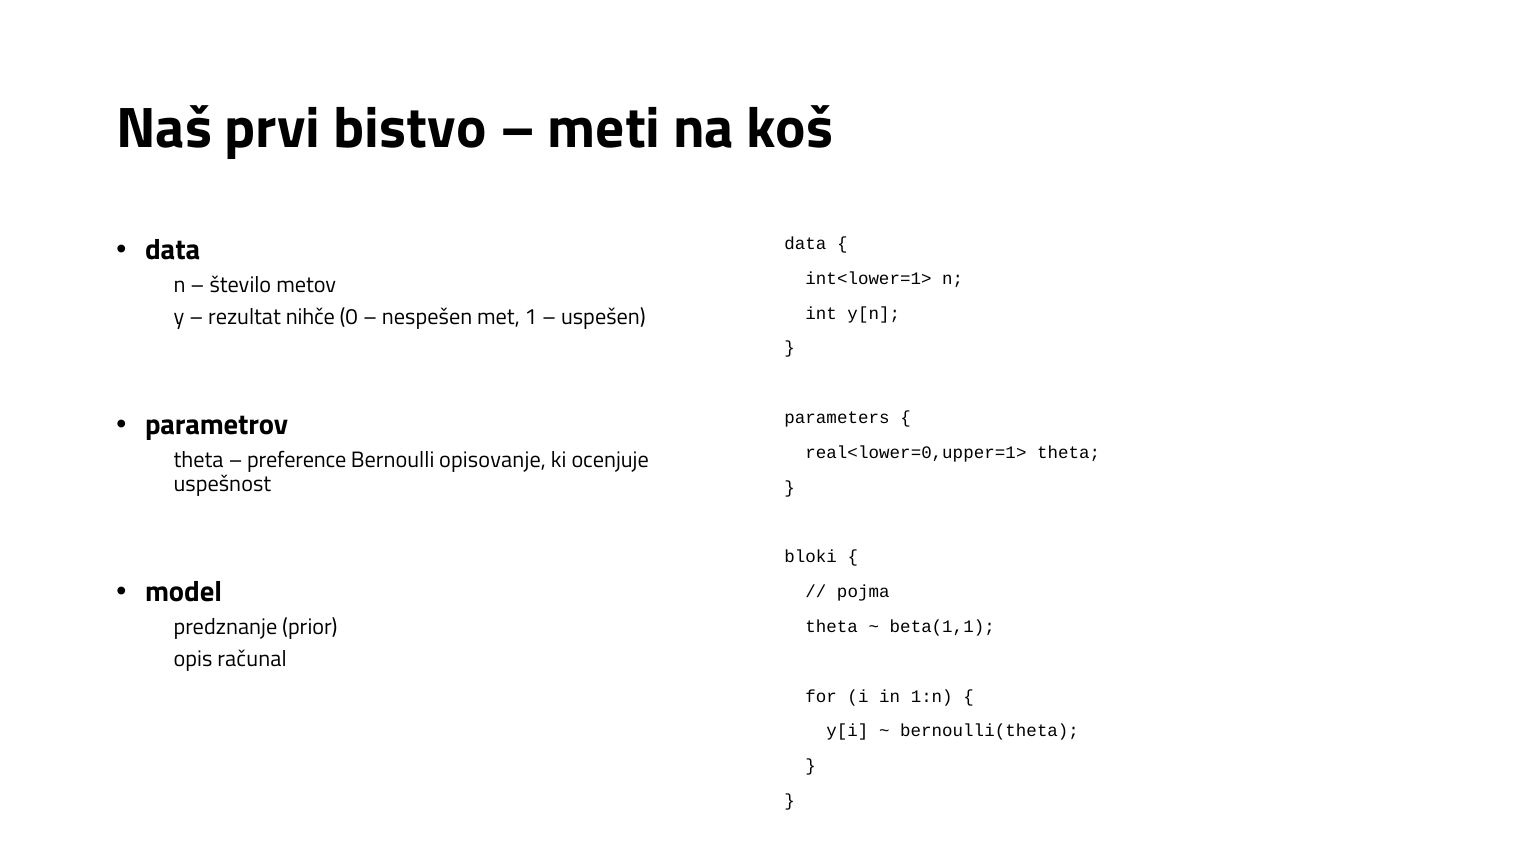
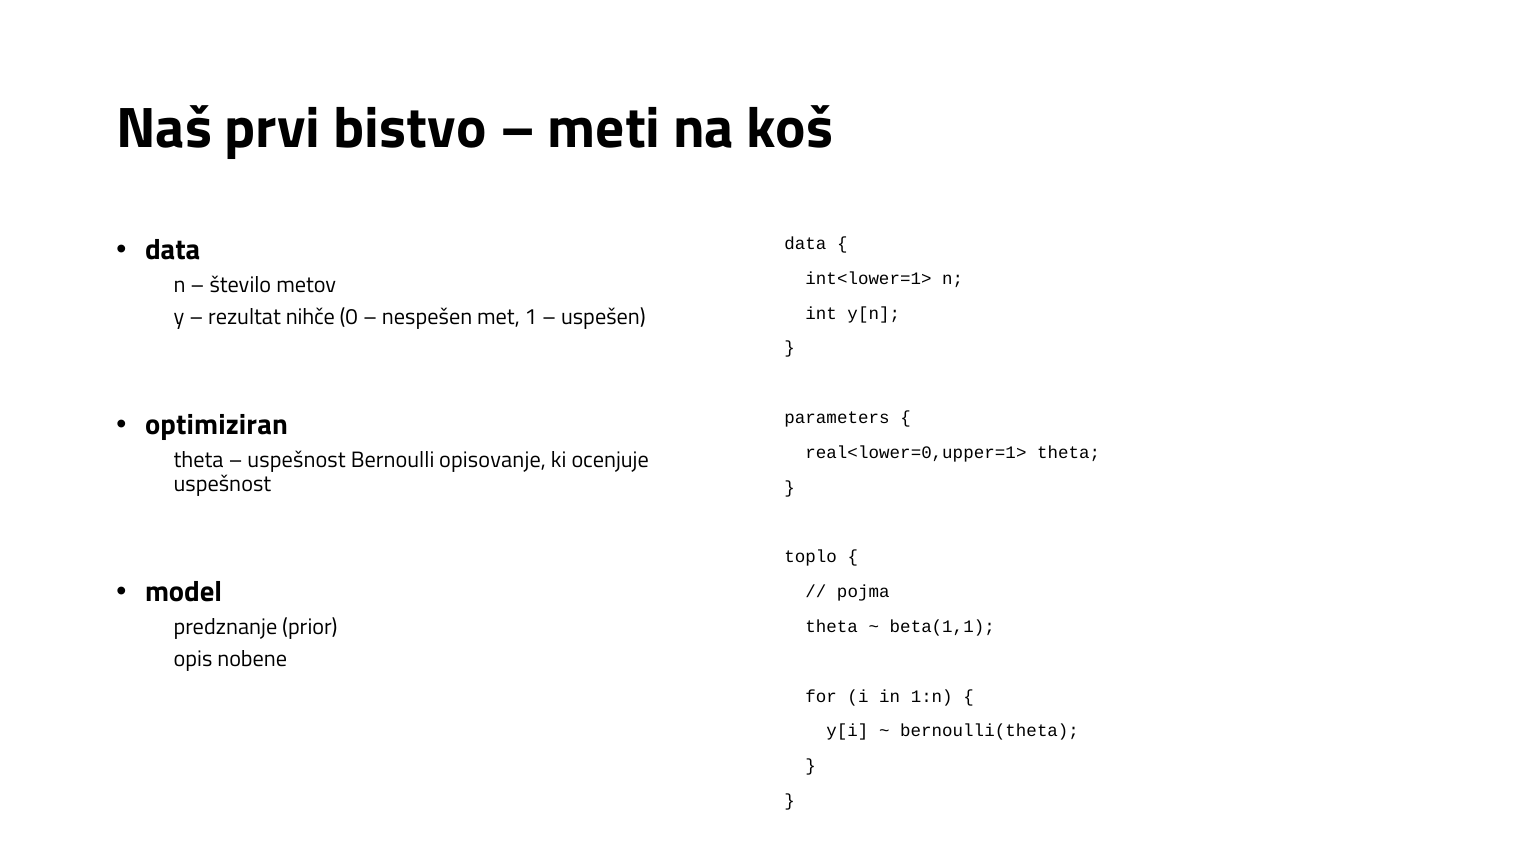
parametrov: parametrov -> optimiziran
preference at (297, 460): preference -> uspešnost
bloki: bloki -> toplo
računal: računal -> nobene
